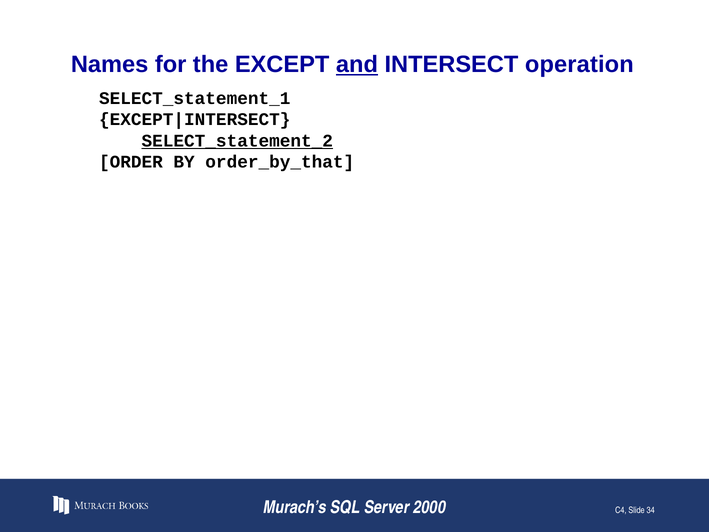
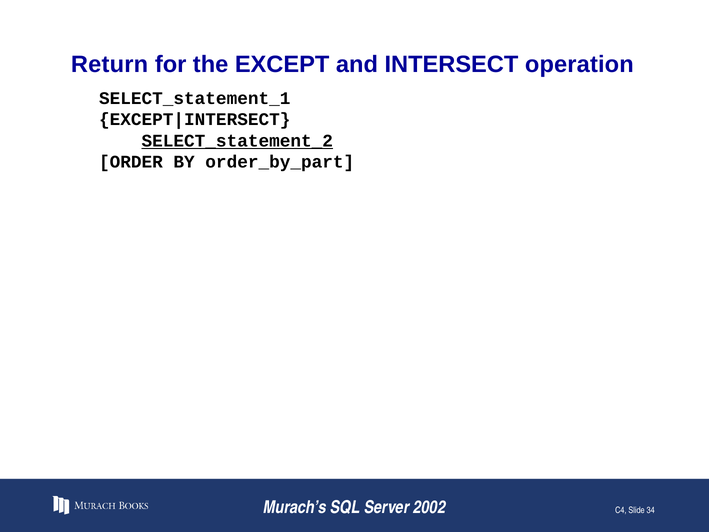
Names: Names -> Return
and underline: present -> none
order_by_that: order_by_that -> order_by_part
2000: 2000 -> 2002
